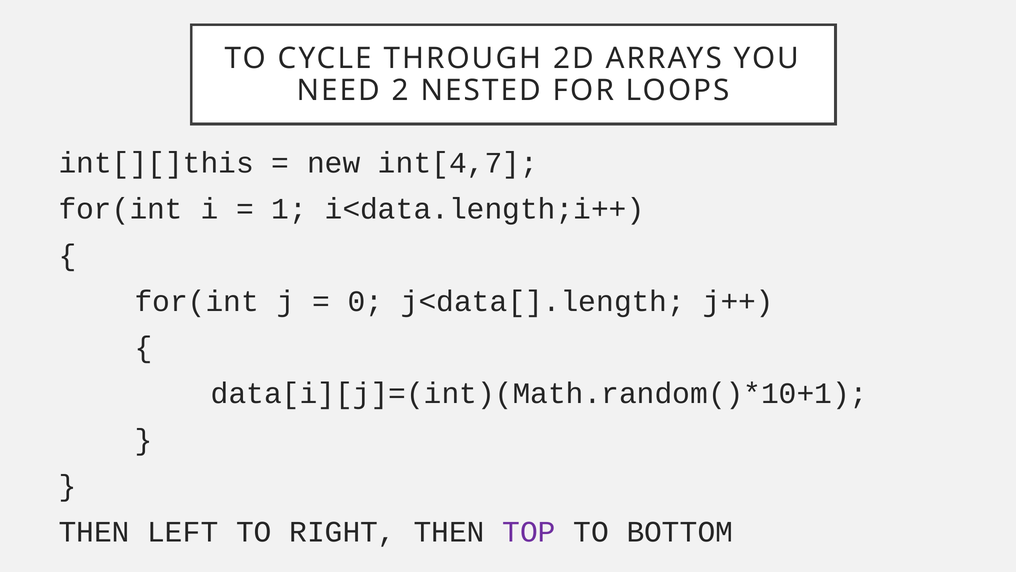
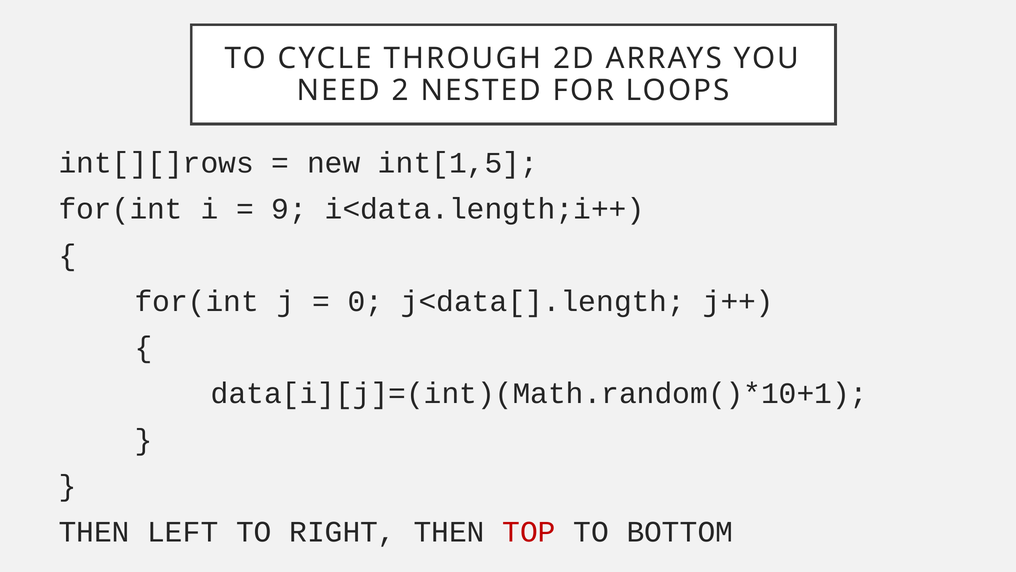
int[][]this: int[][]this -> int[][]rows
int[4,7: int[4,7 -> int[1,5
1: 1 -> 9
TOP colour: purple -> red
